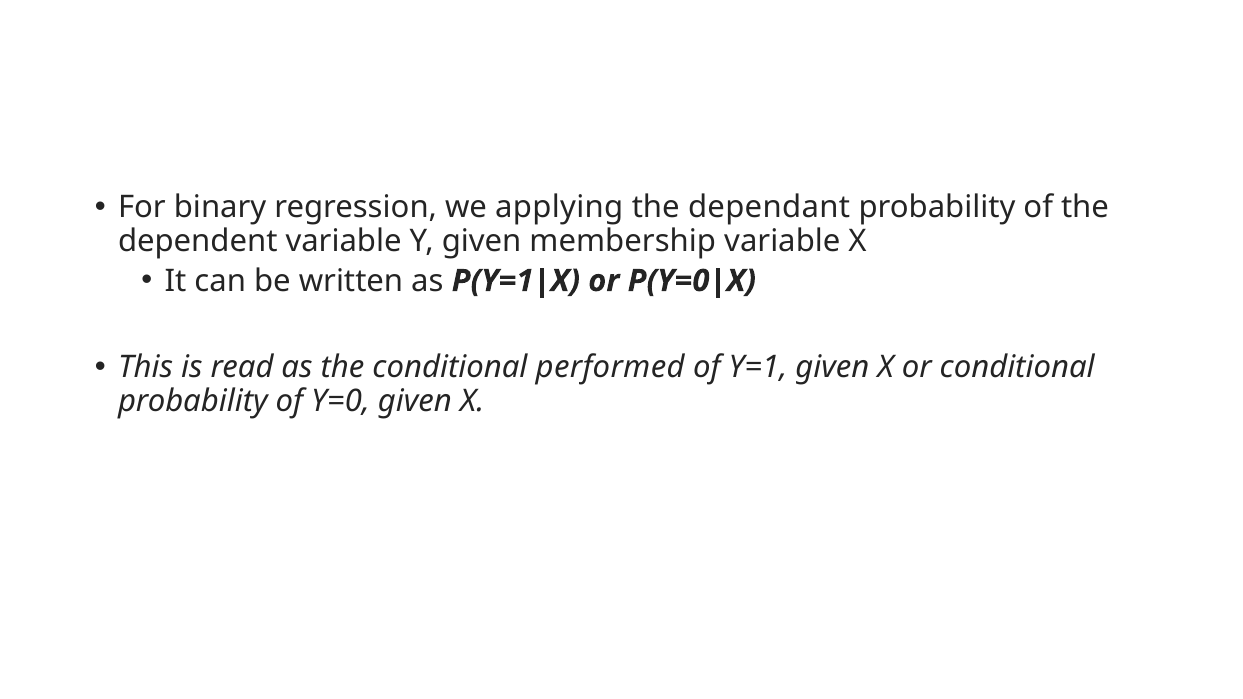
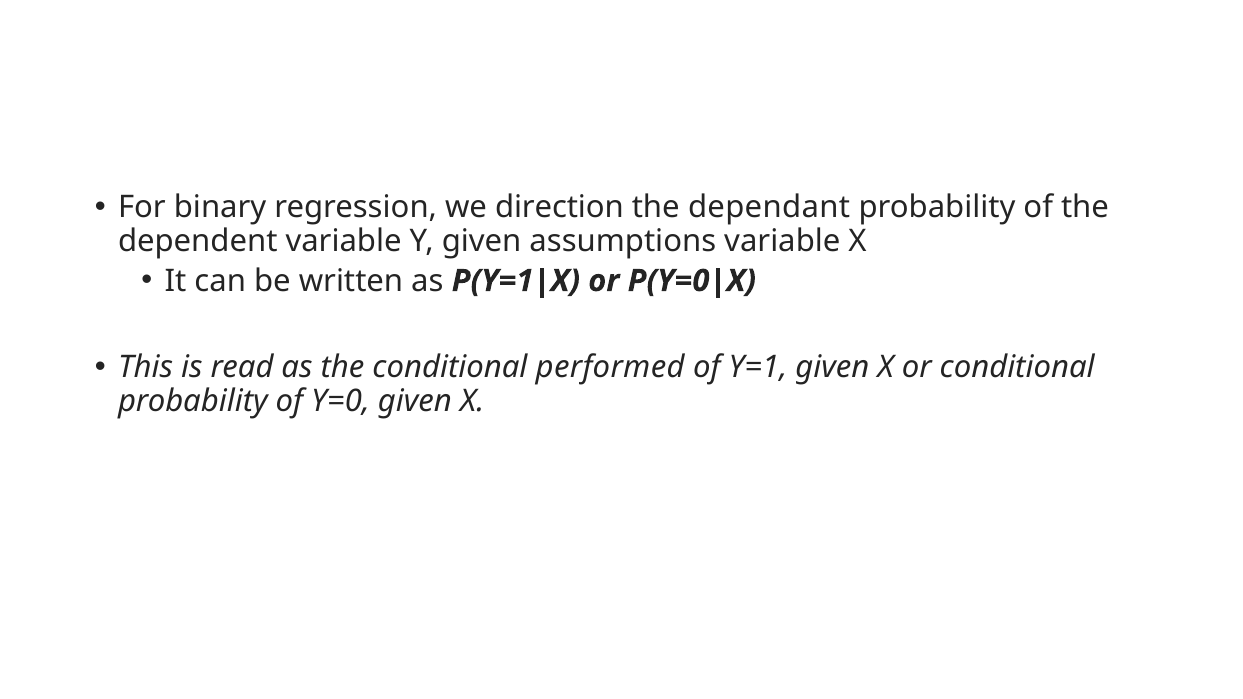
applying: applying -> direction
membership: membership -> assumptions
